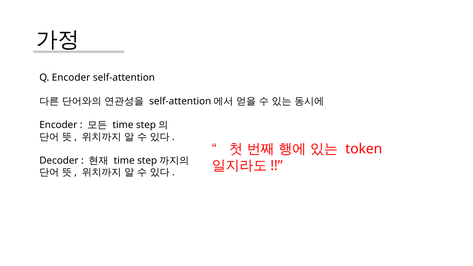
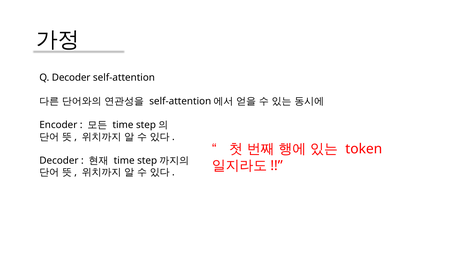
Q Encoder: Encoder -> Decoder
